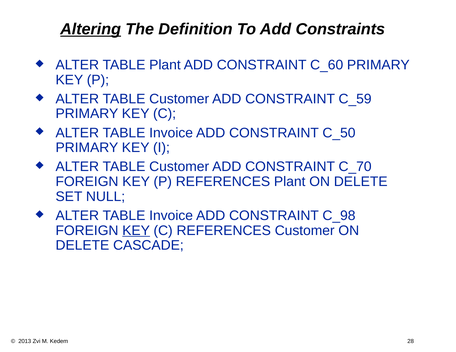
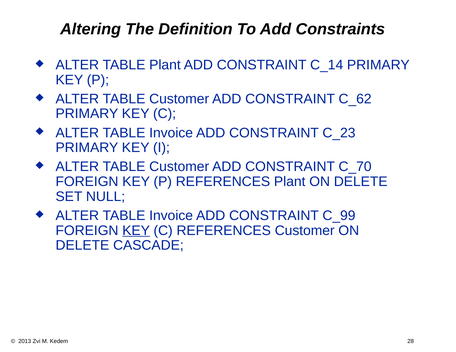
Altering underline: present -> none
C_60: C_60 -> C_14
C_59: C_59 -> C_62
C_50: C_50 -> C_23
C_98: C_98 -> C_99
